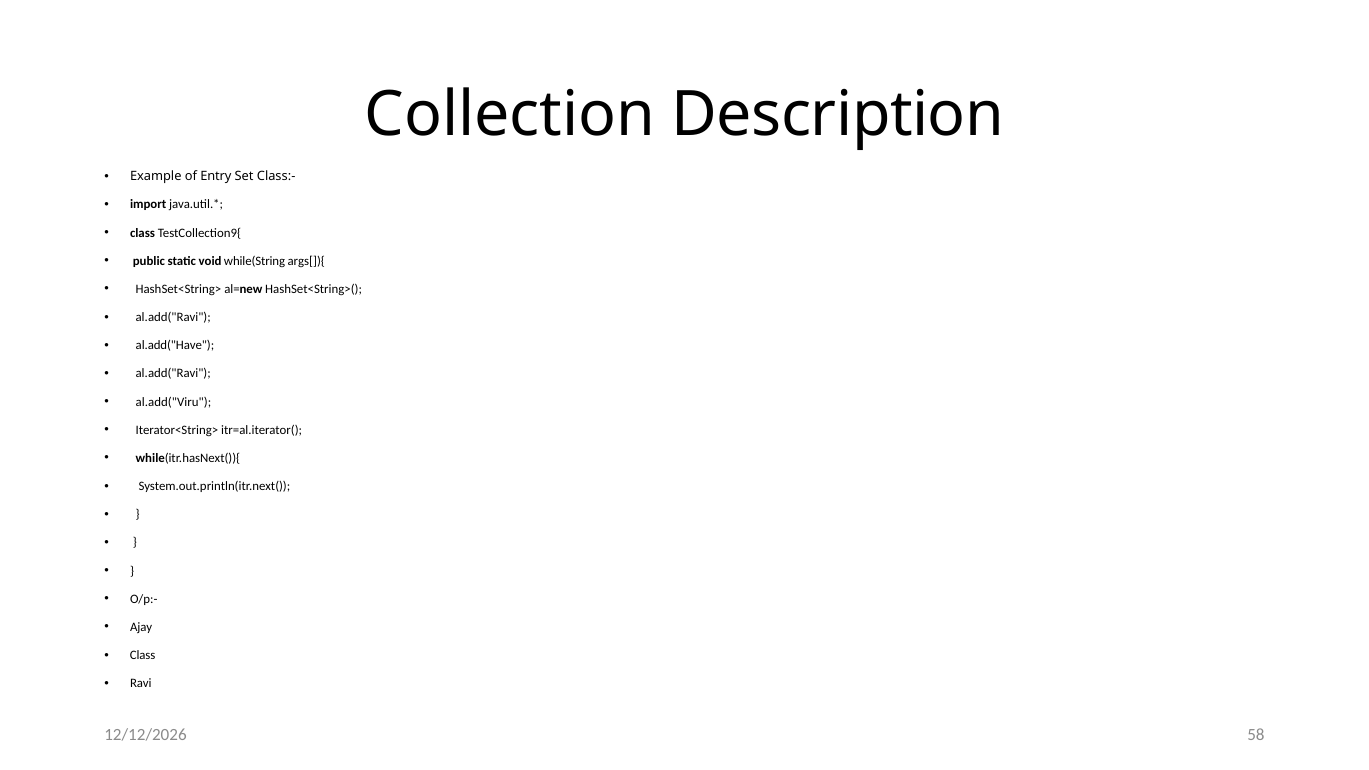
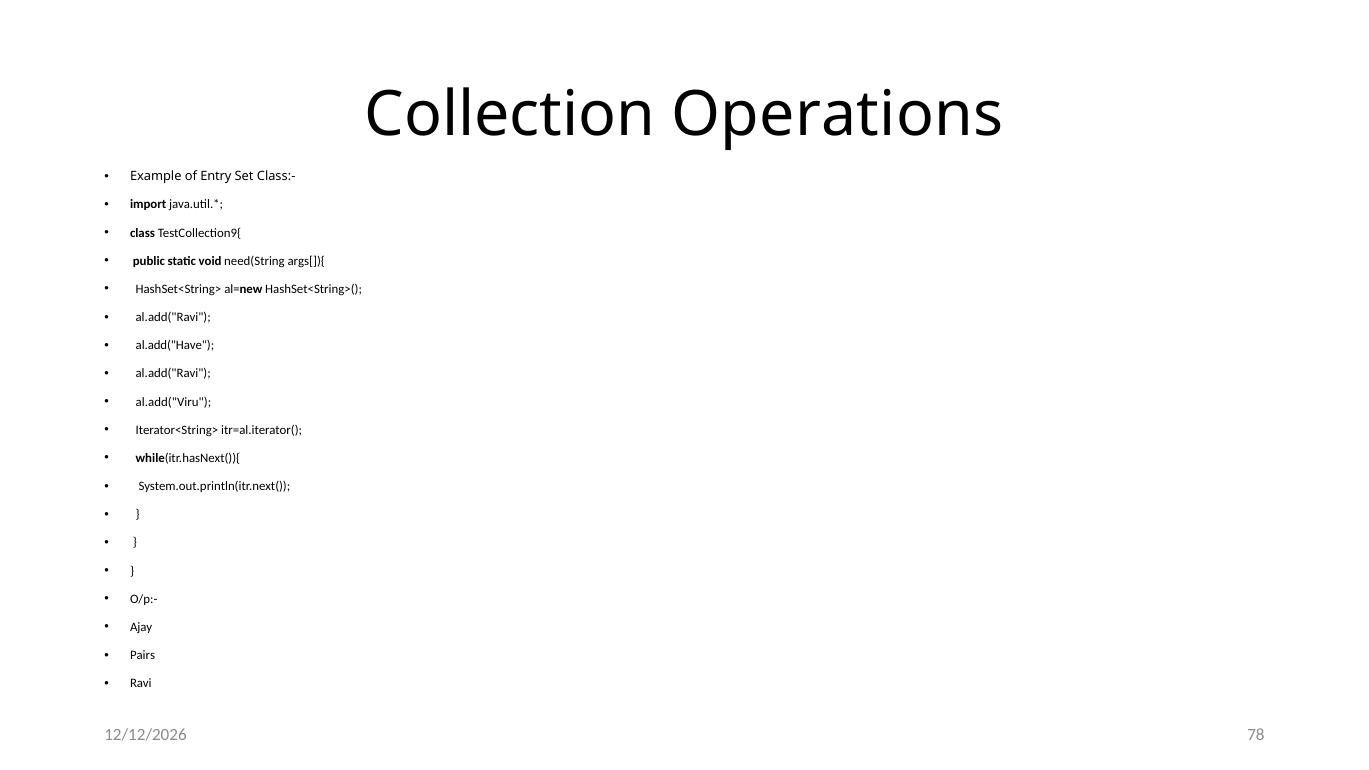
Description: Description -> Operations
while(String: while(String -> need(String
Class at (143, 655): Class -> Pairs
58: 58 -> 78
